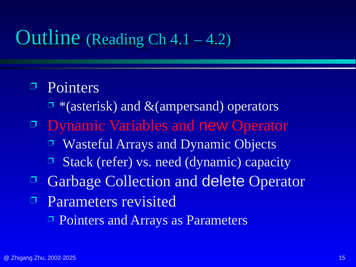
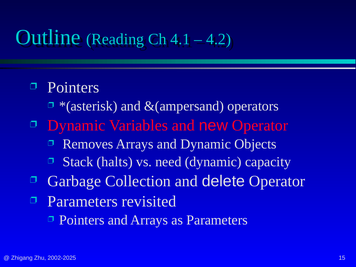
Wasteful: Wasteful -> Removes
refer: refer -> halts
